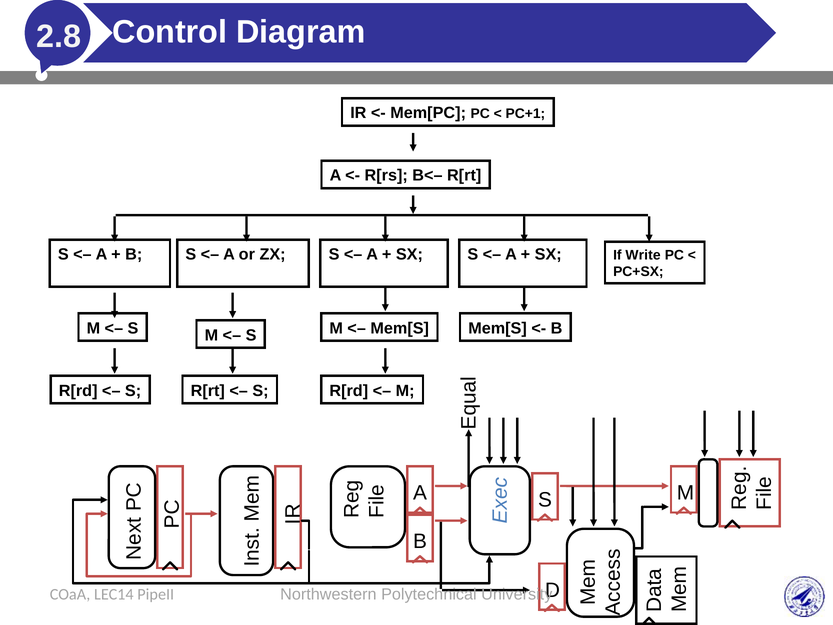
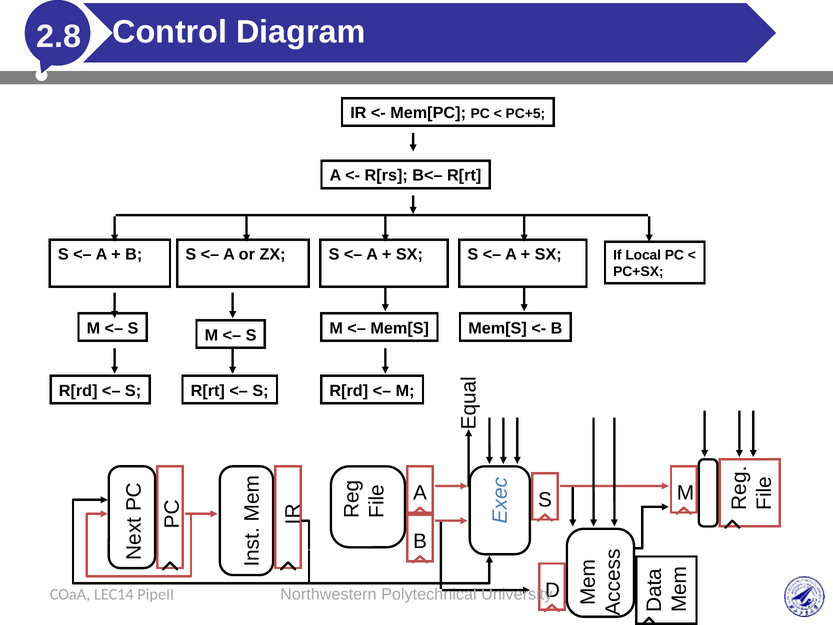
PC+1: PC+1 -> PC+5
Write: Write -> Local
